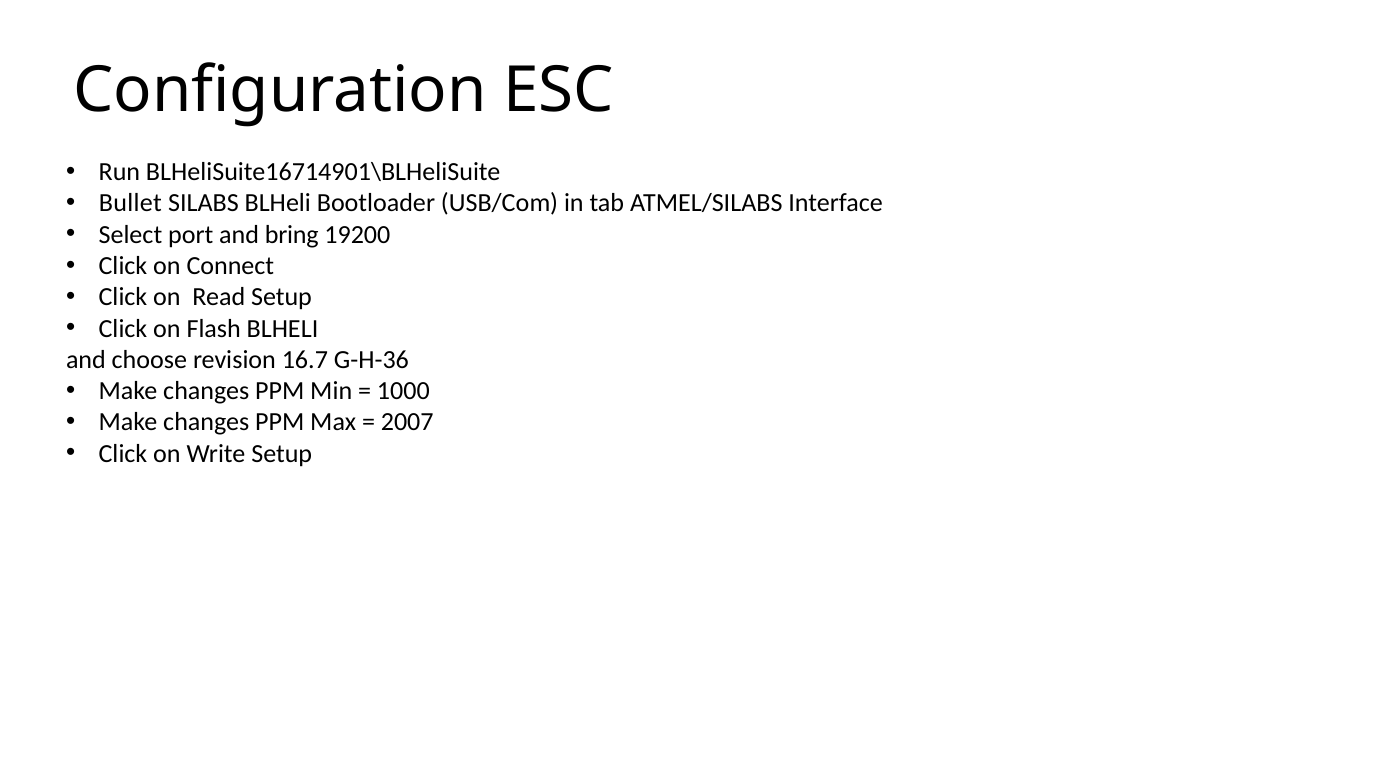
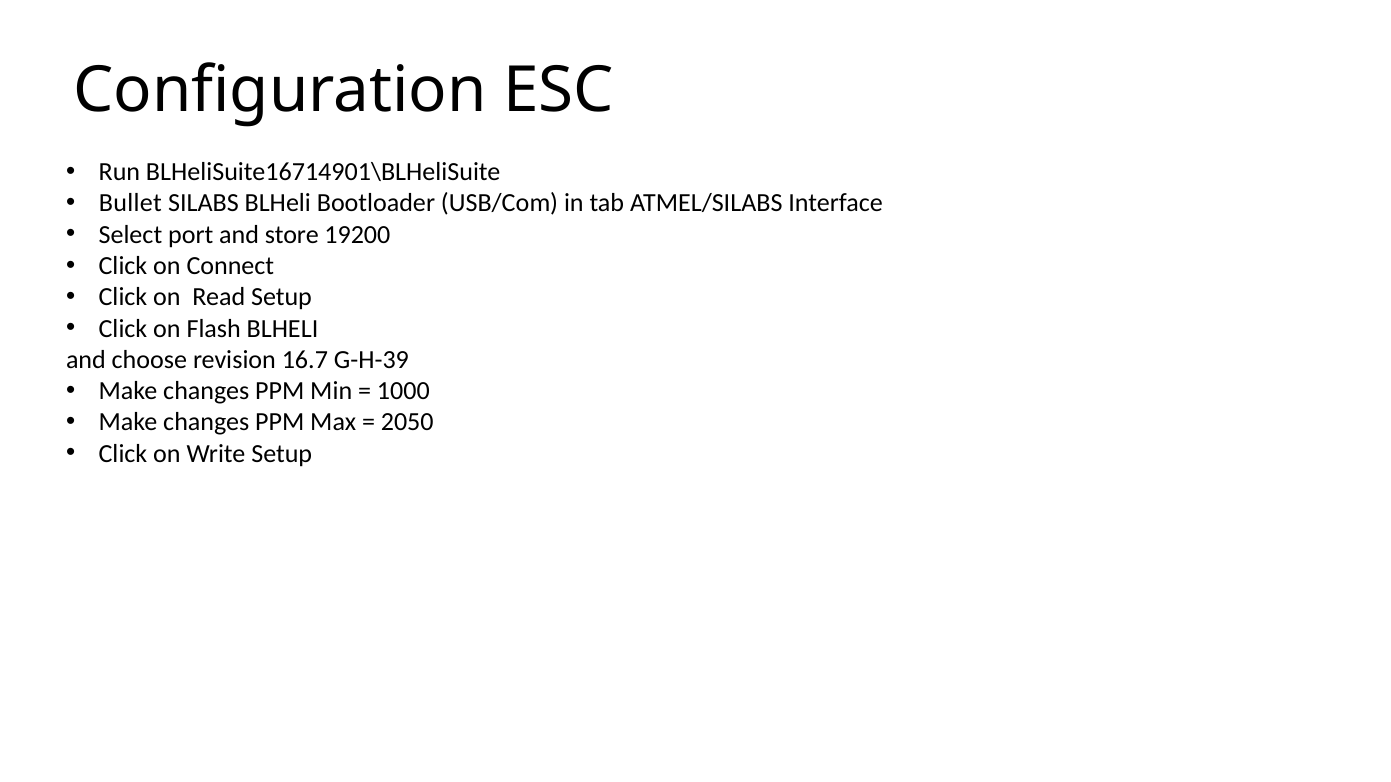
bring: bring -> store
G-H-36: G-H-36 -> G-H-39
2007: 2007 -> 2050
